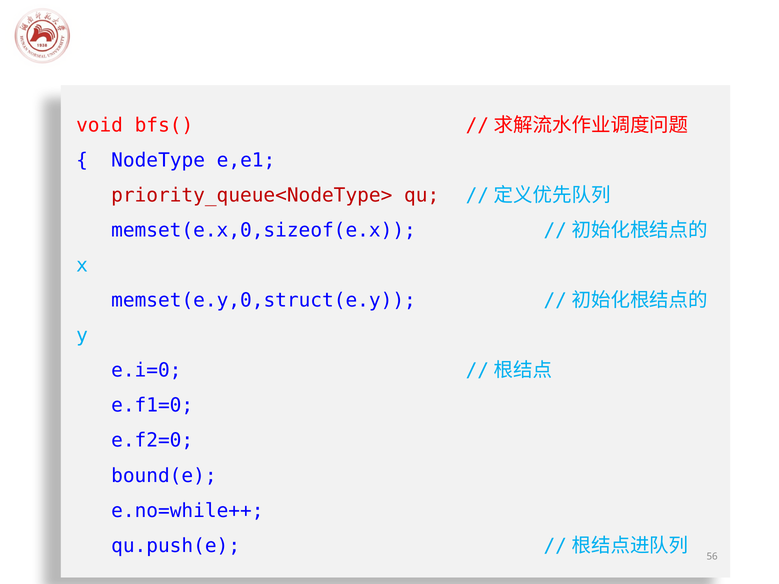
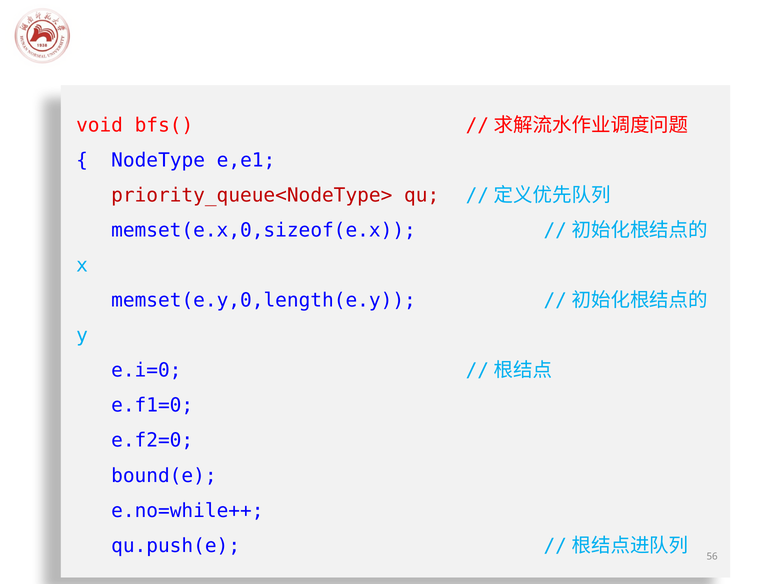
memset(e.y,0,struct(e.y: memset(e.y,0,struct(e.y -> memset(e.y,0,length(e.y
